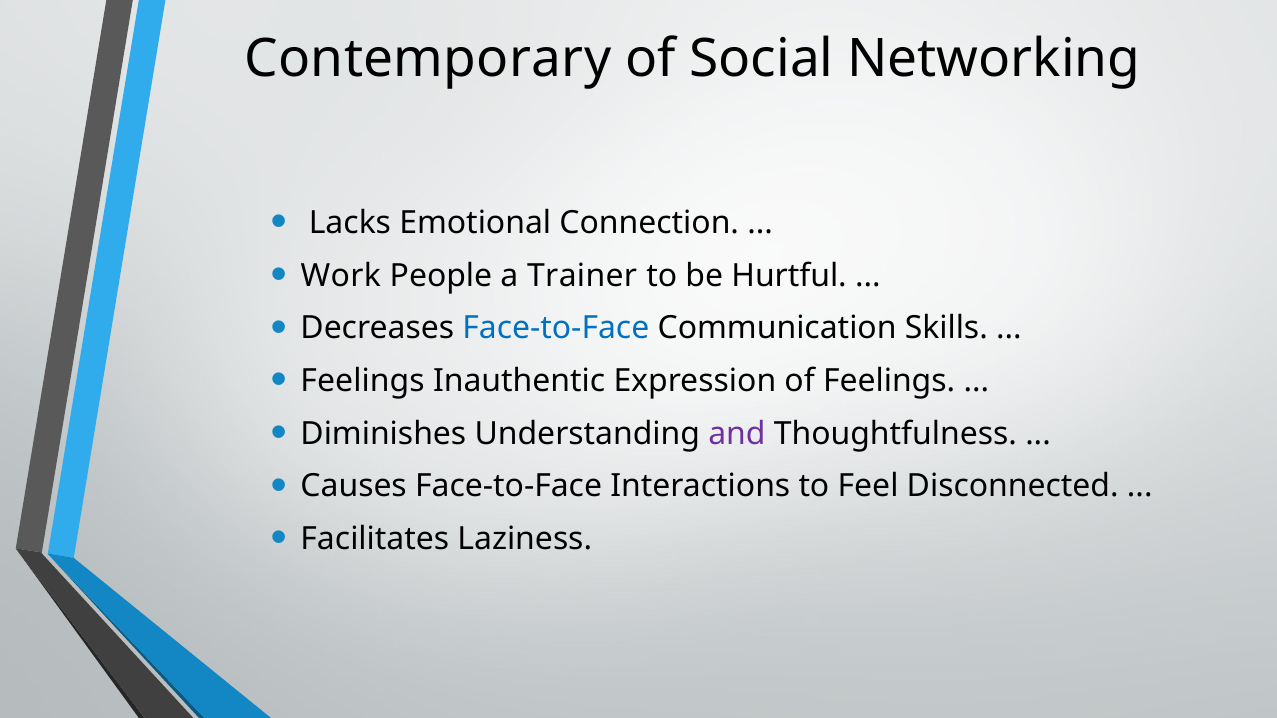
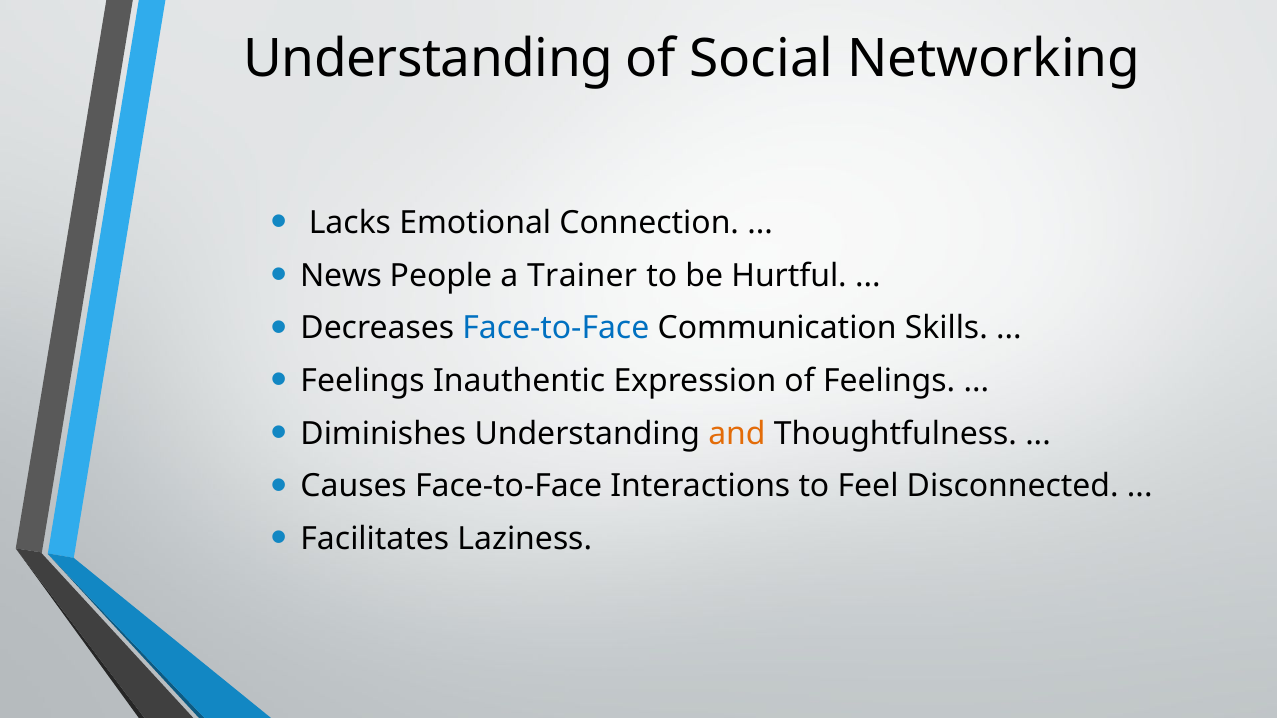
Contemporary at (428, 59): Contemporary -> Understanding
Work: Work -> News
and colour: purple -> orange
